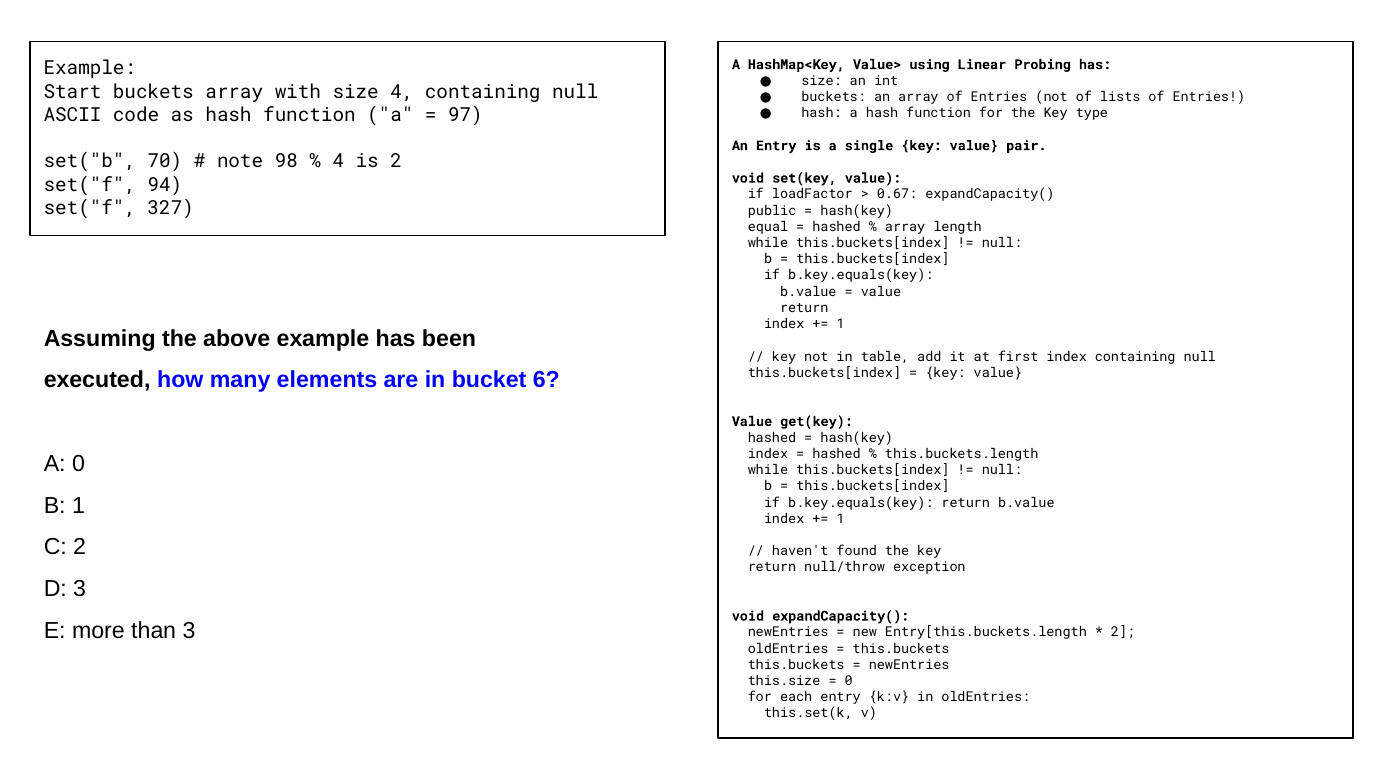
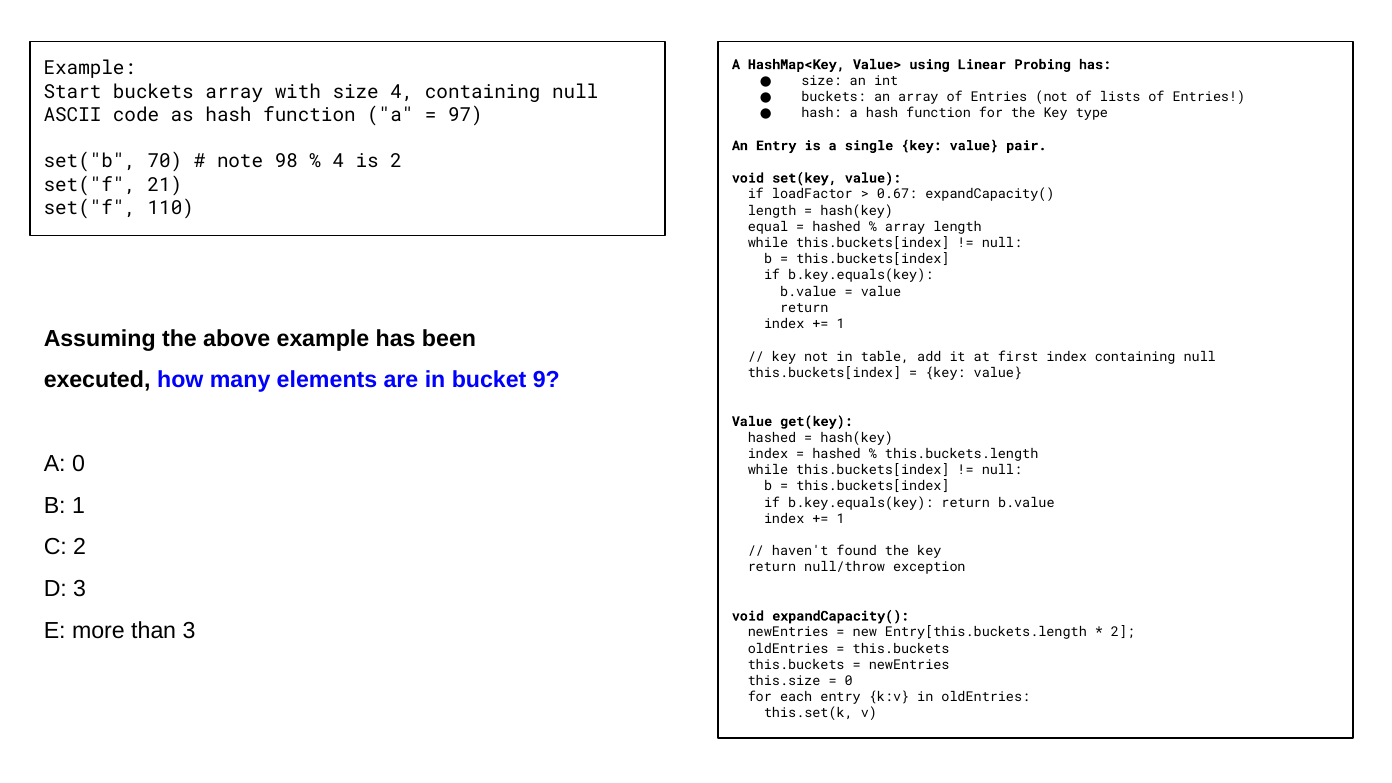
94: 94 -> 21
327: 327 -> 110
public at (772, 211): public -> length
6: 6 -> 9
